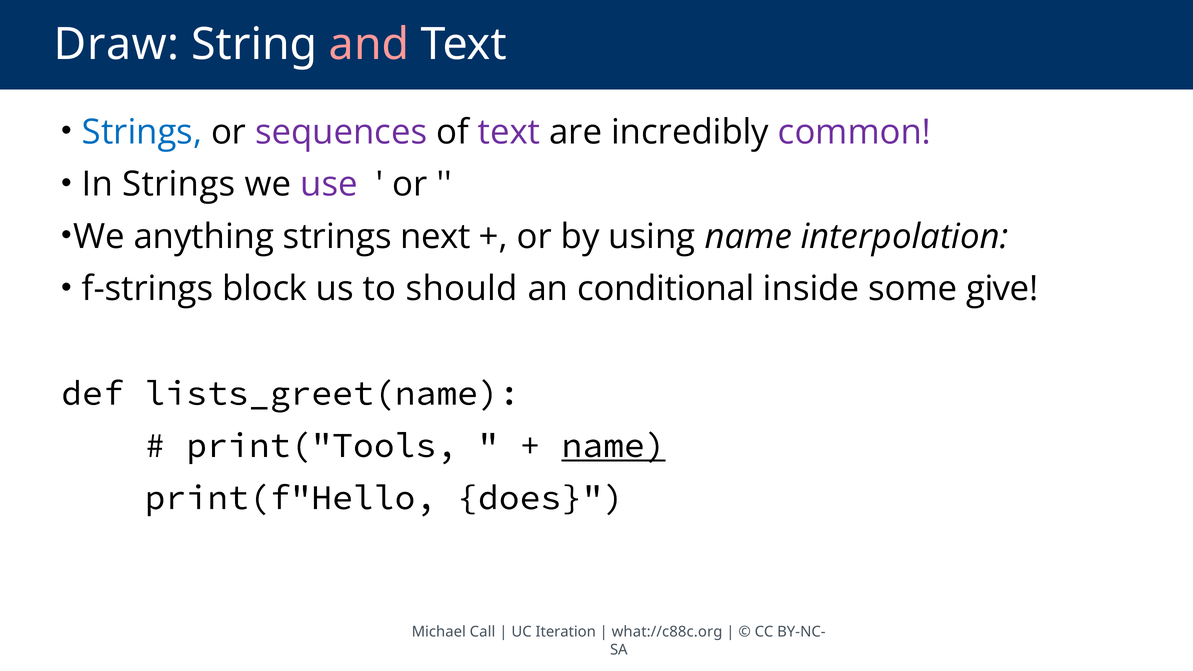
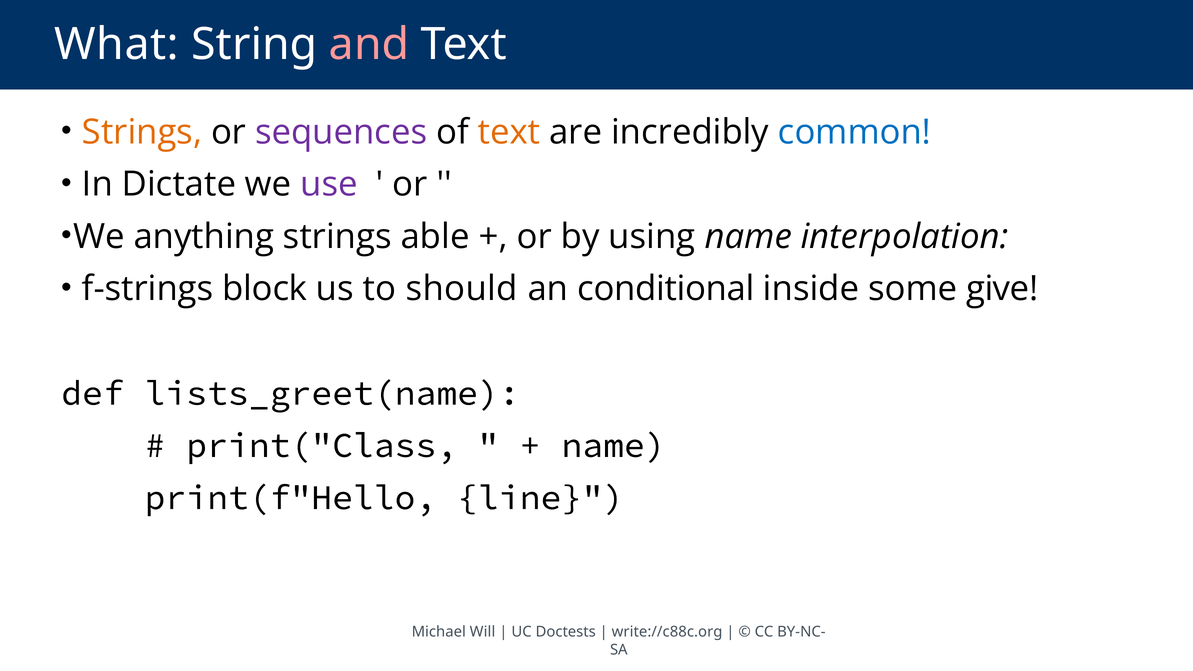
Draw: Draw -> What
Strings at (142, 132) colour: blue -> orange
text at (509, 132) colour: purple -> orange
common colour: purple -> blue
In Strings: Strings -> Dictate
next: next -> able
print("Tools: print("Tools -> print("Class
name at (614, 445) underline: present -> none
does: does -> line
Call: Call -> Will
Iteration: Iteration -> Doctests
what://c88c.org: what://c88c.org -> write://c88c.org
